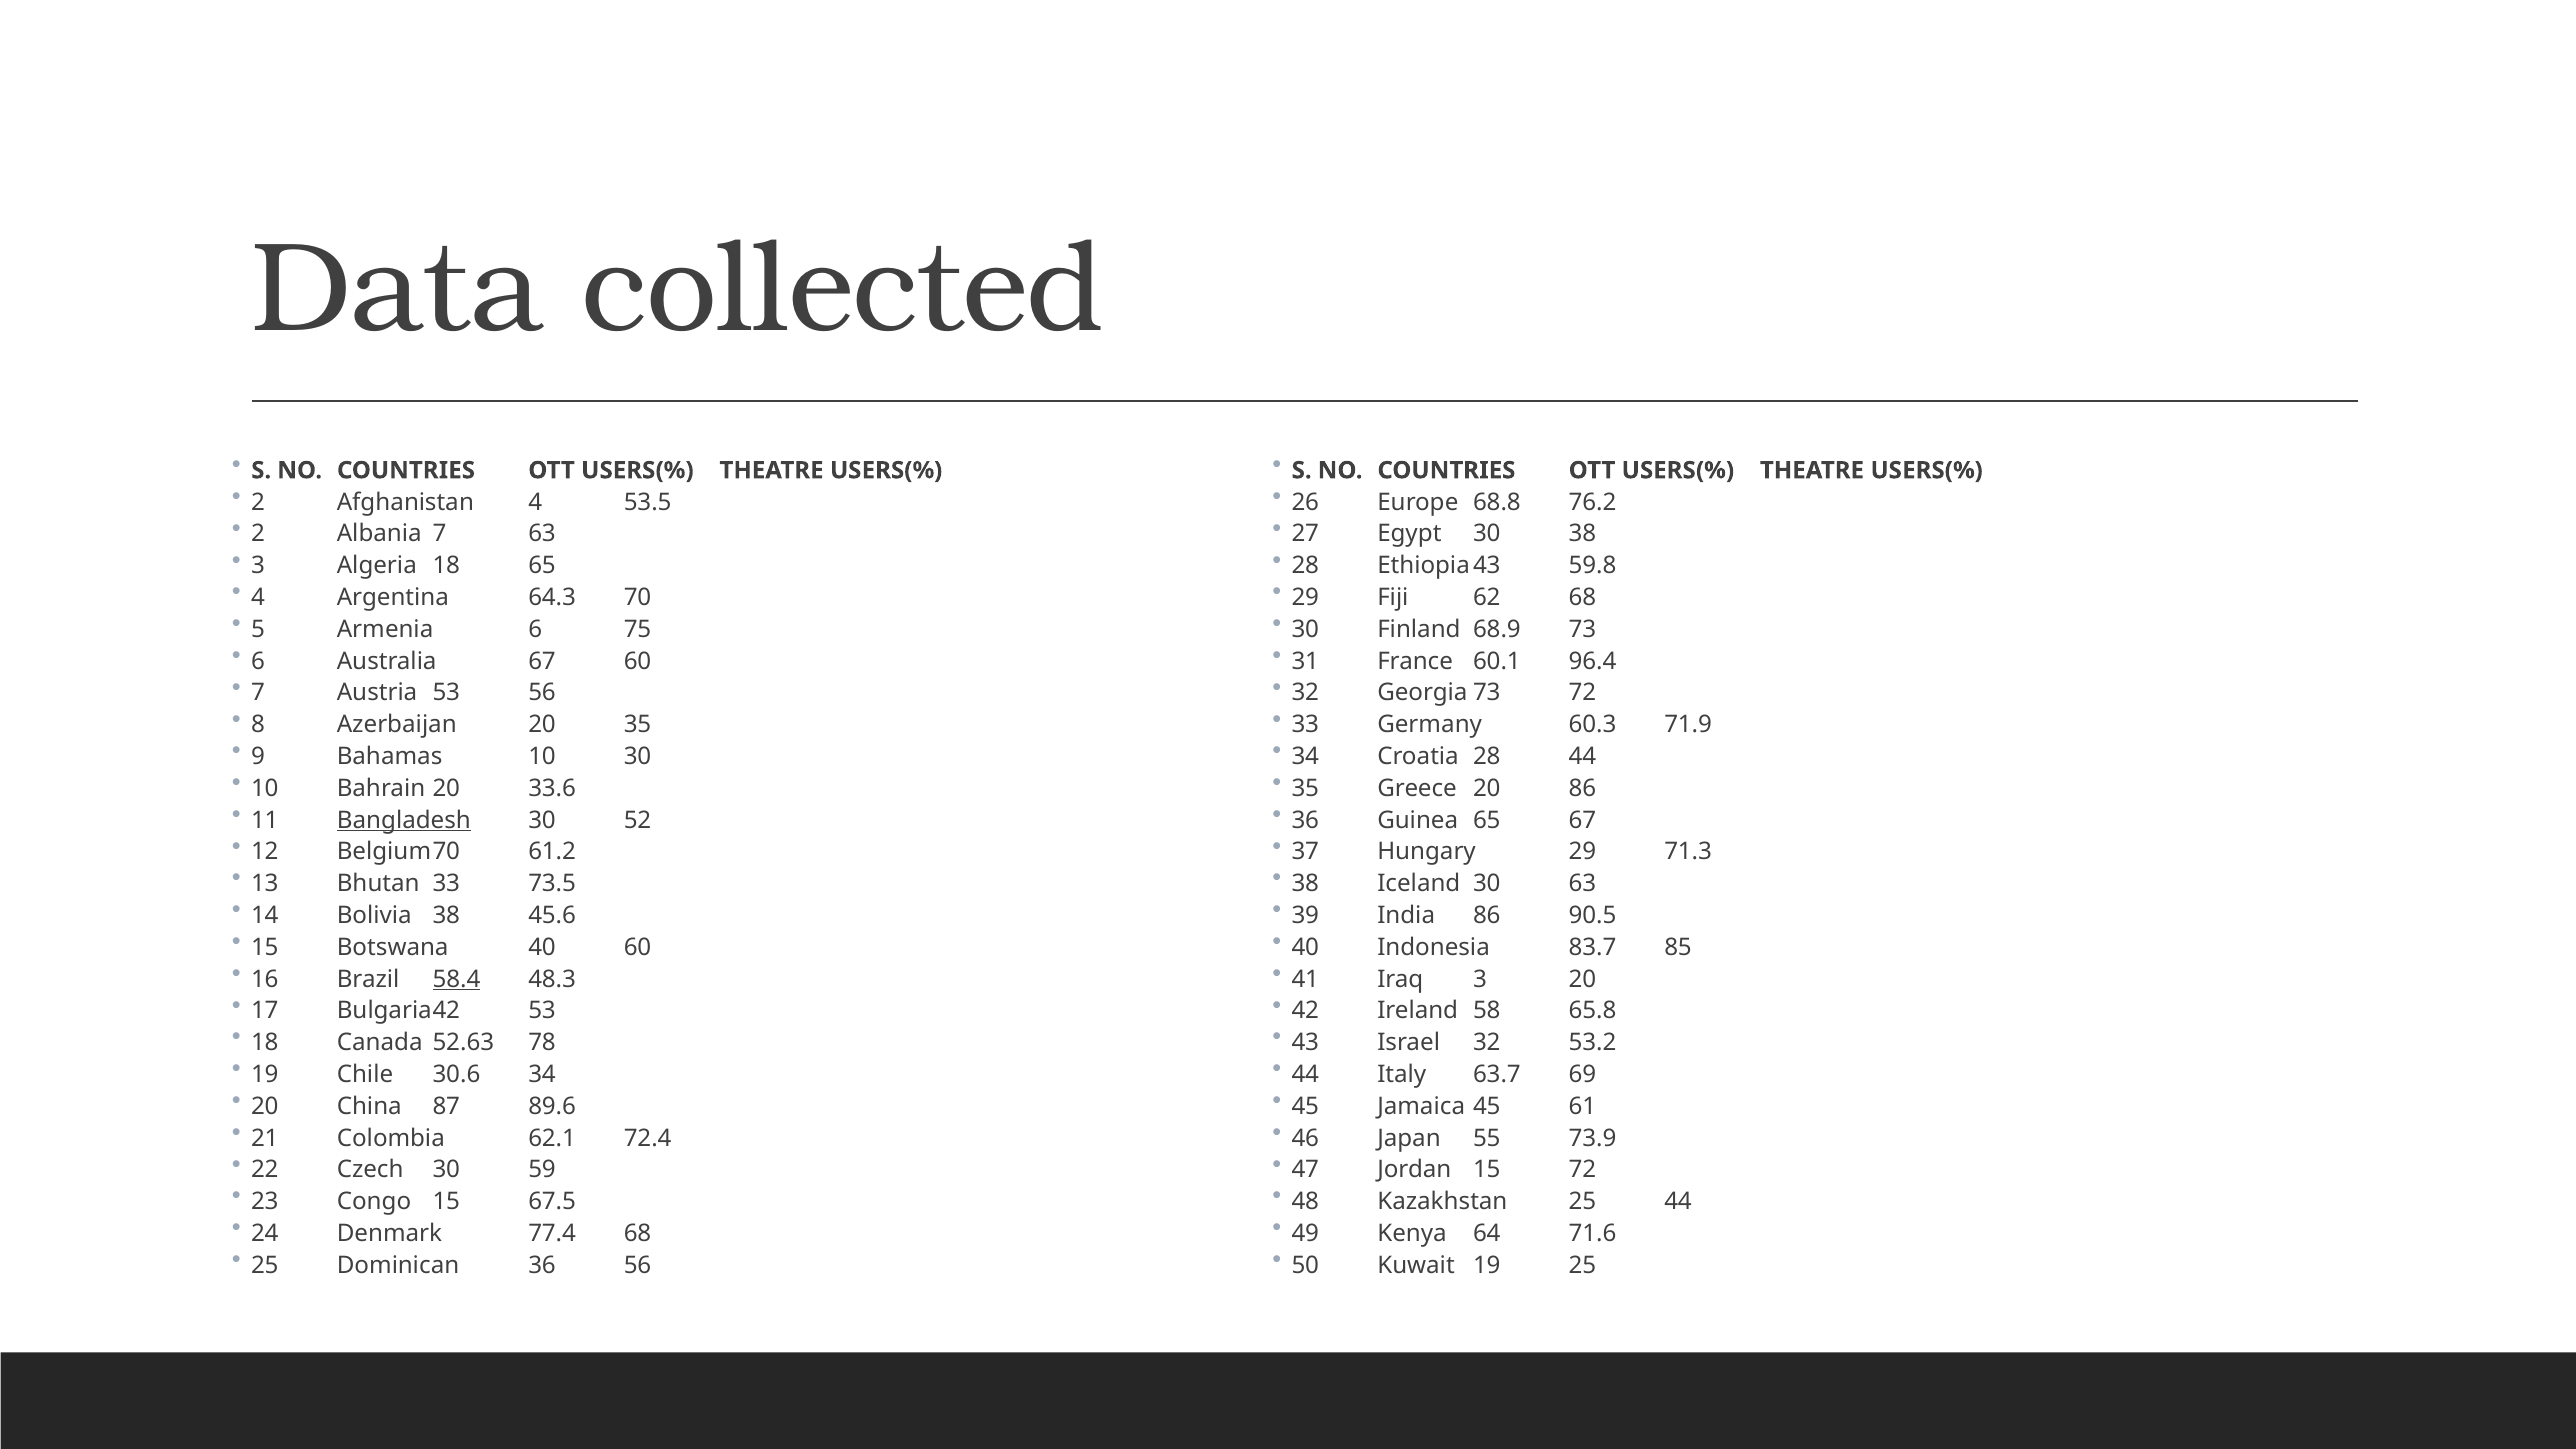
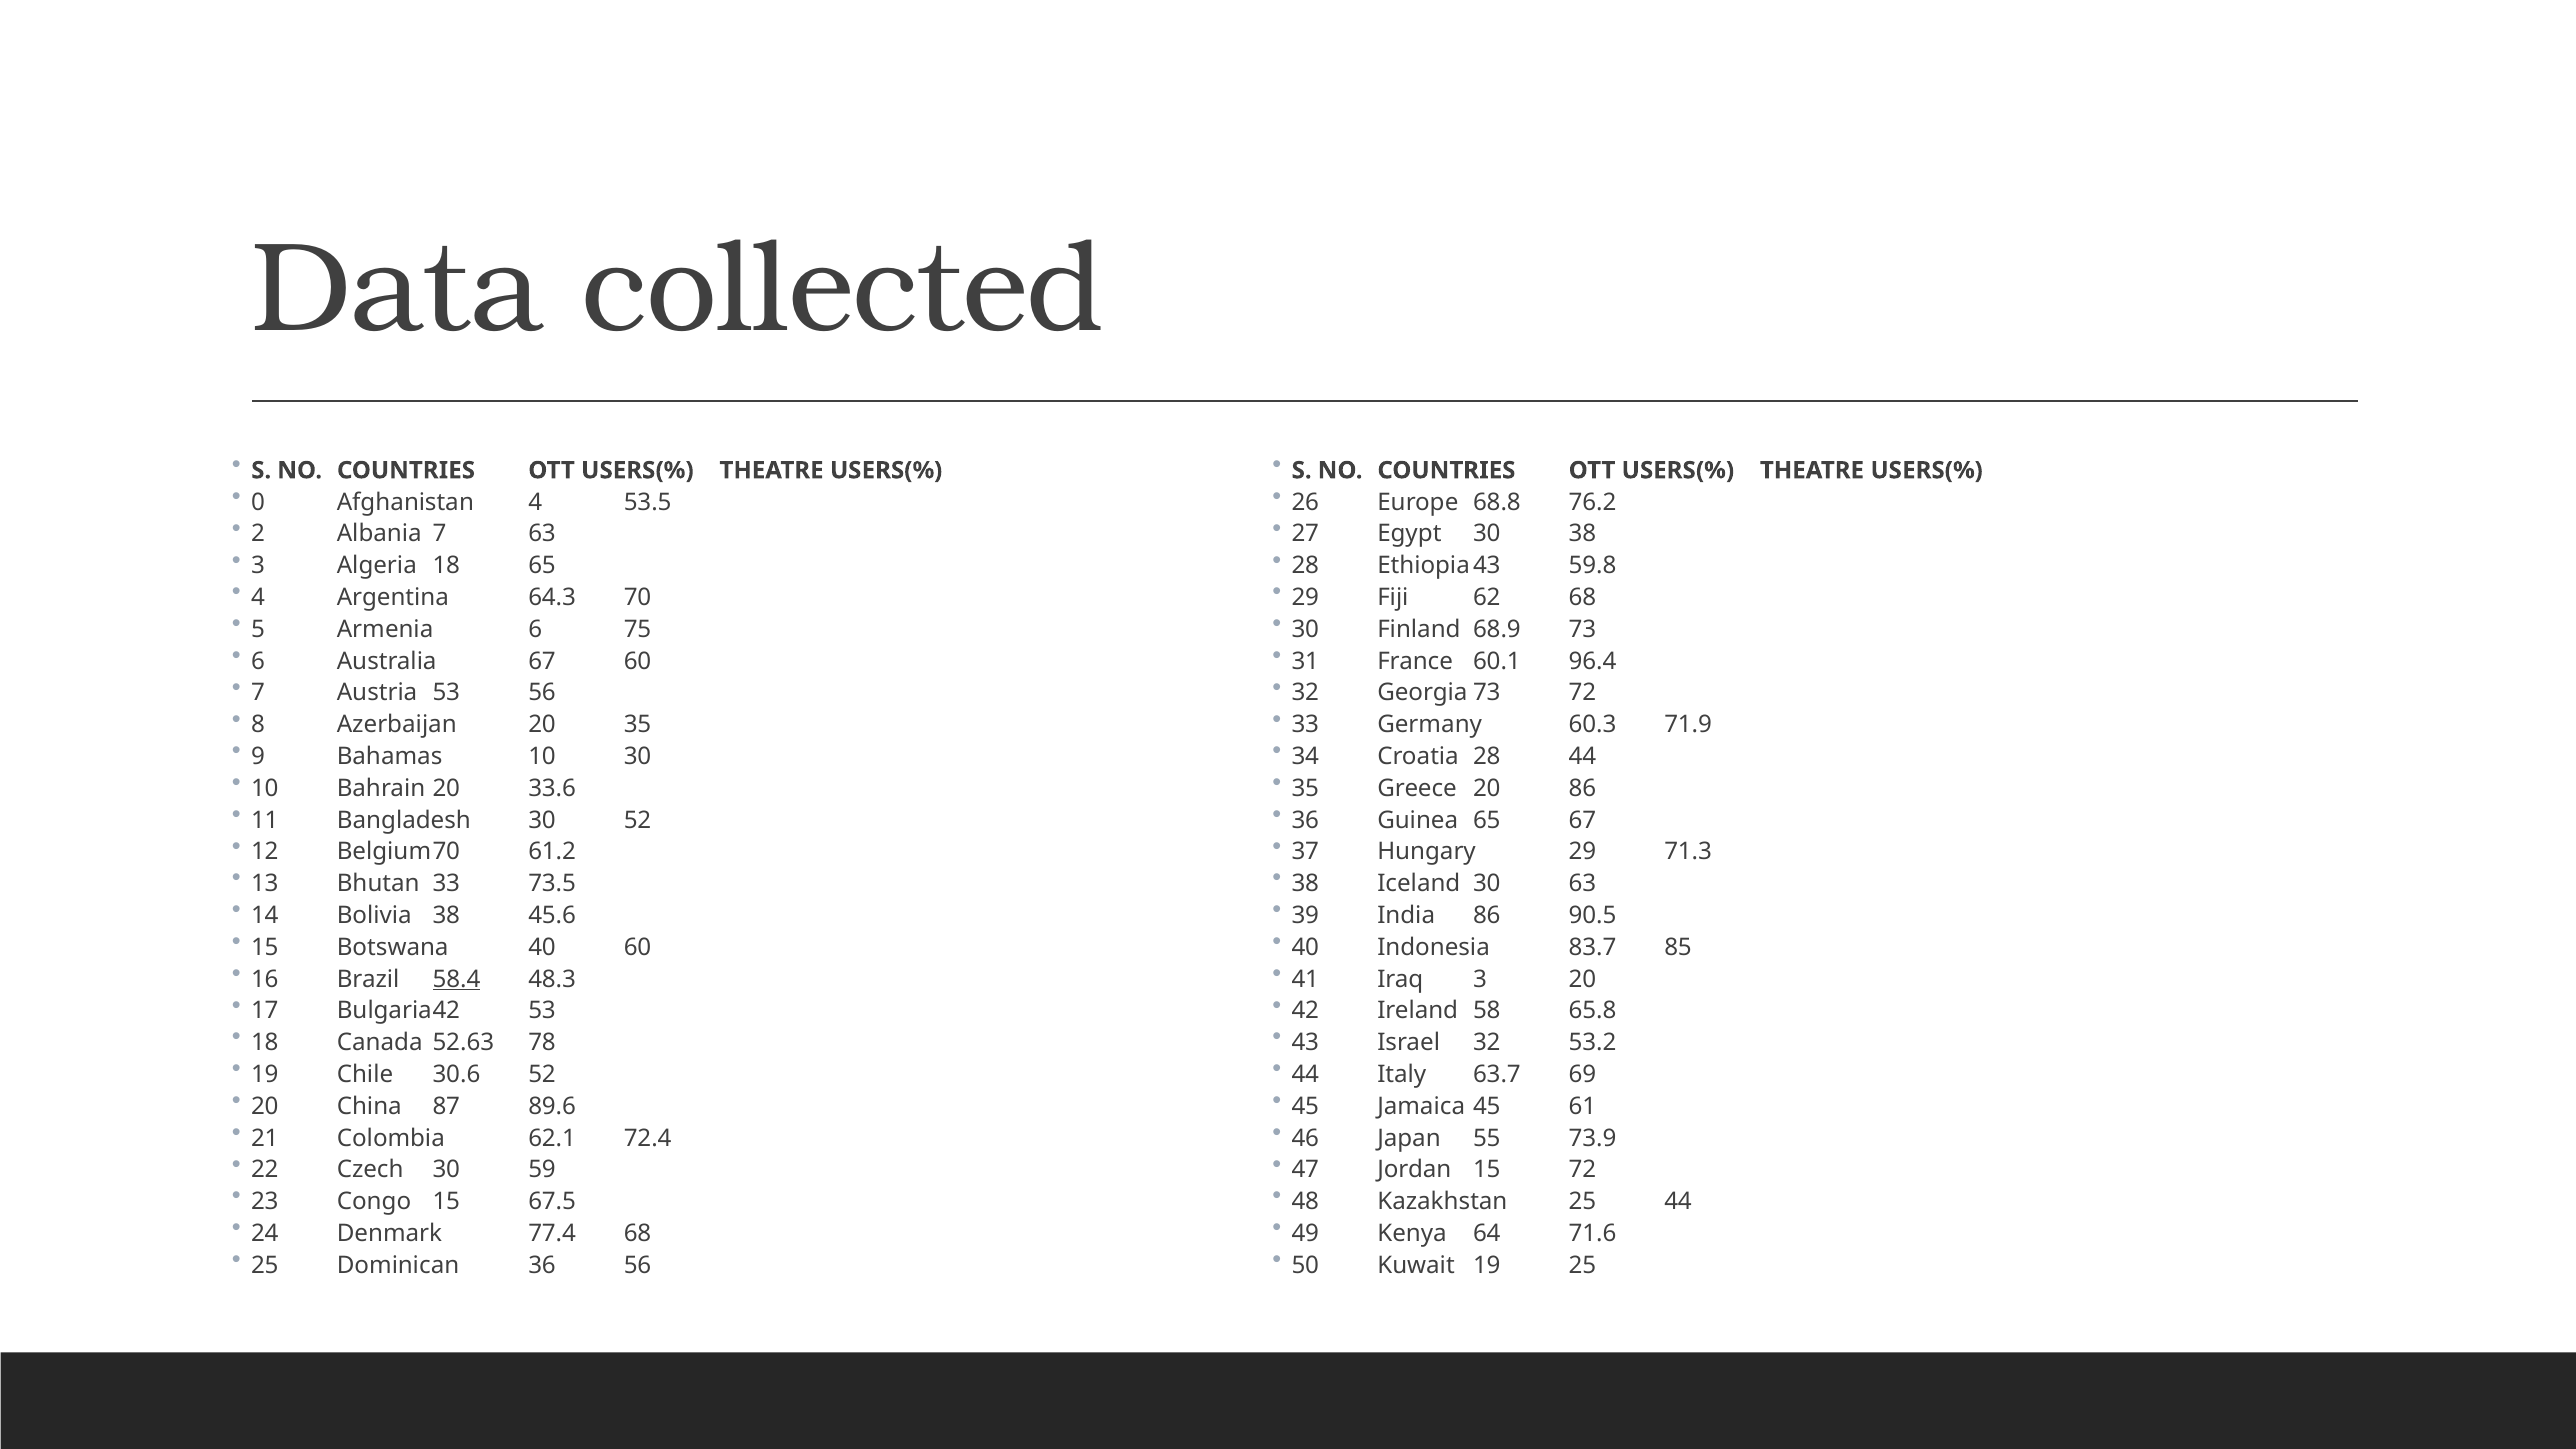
2 at (258, 502): 2 -> 0
Bangladesh underline: present -> none
30.6 34: 34 -> 52
